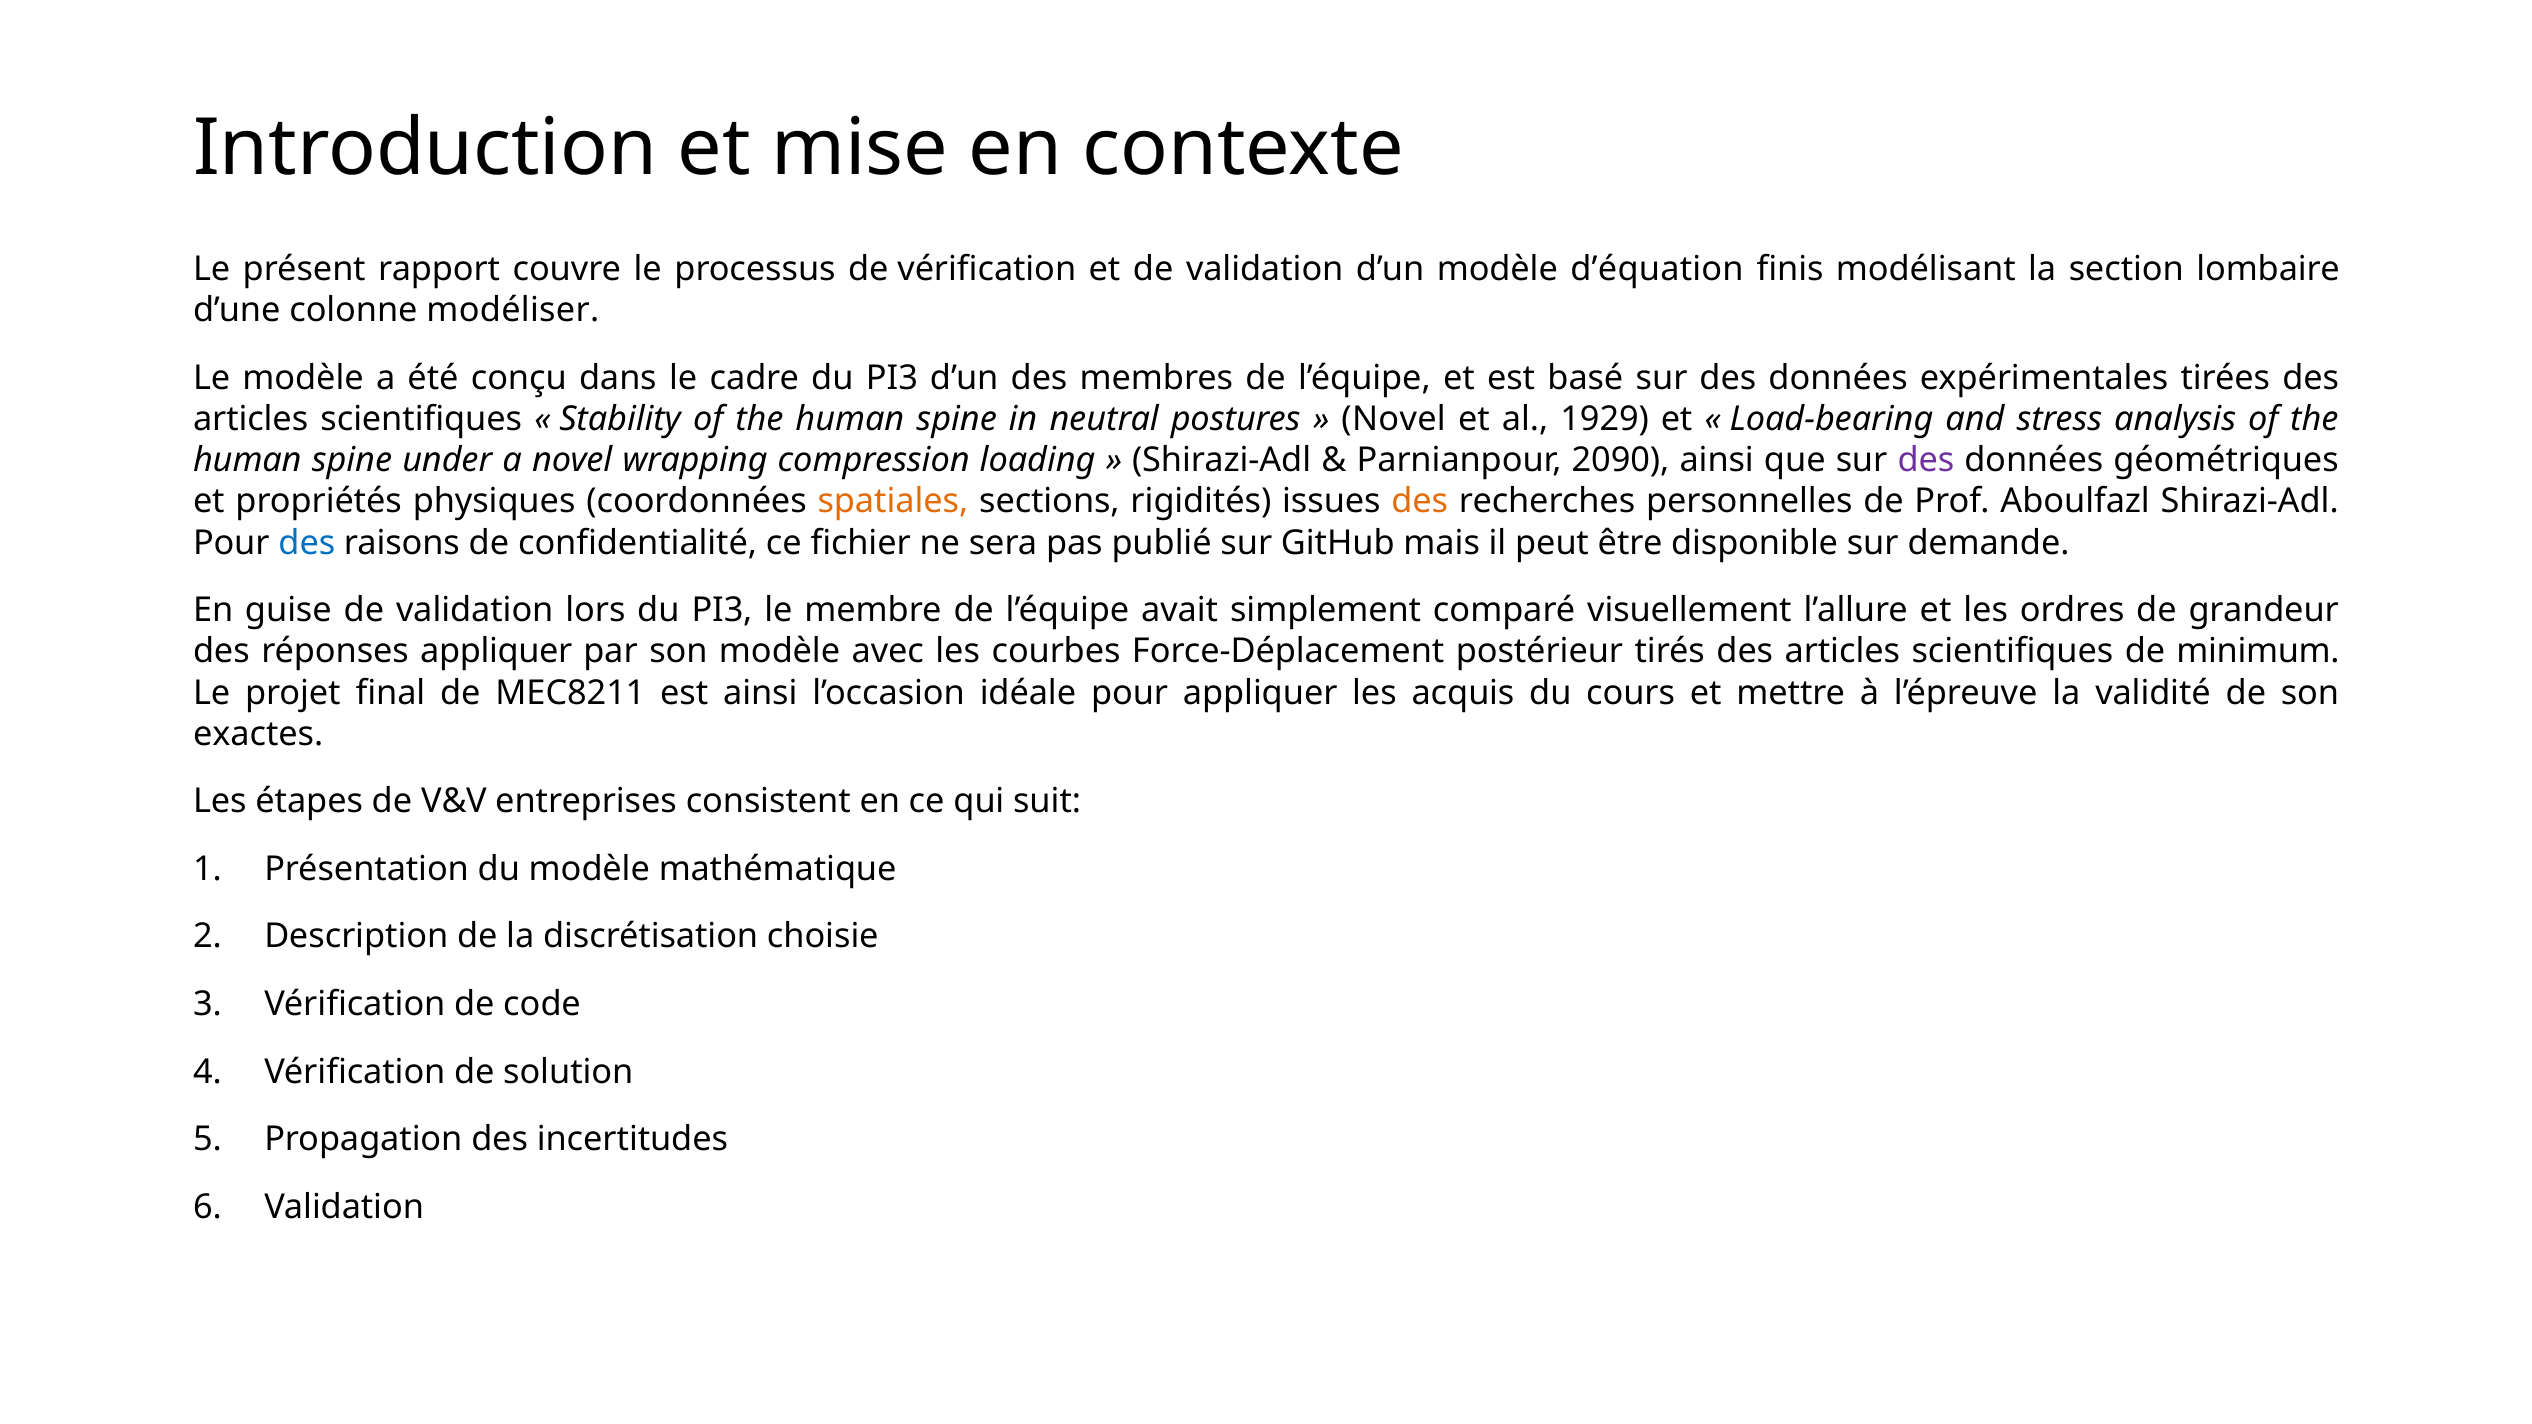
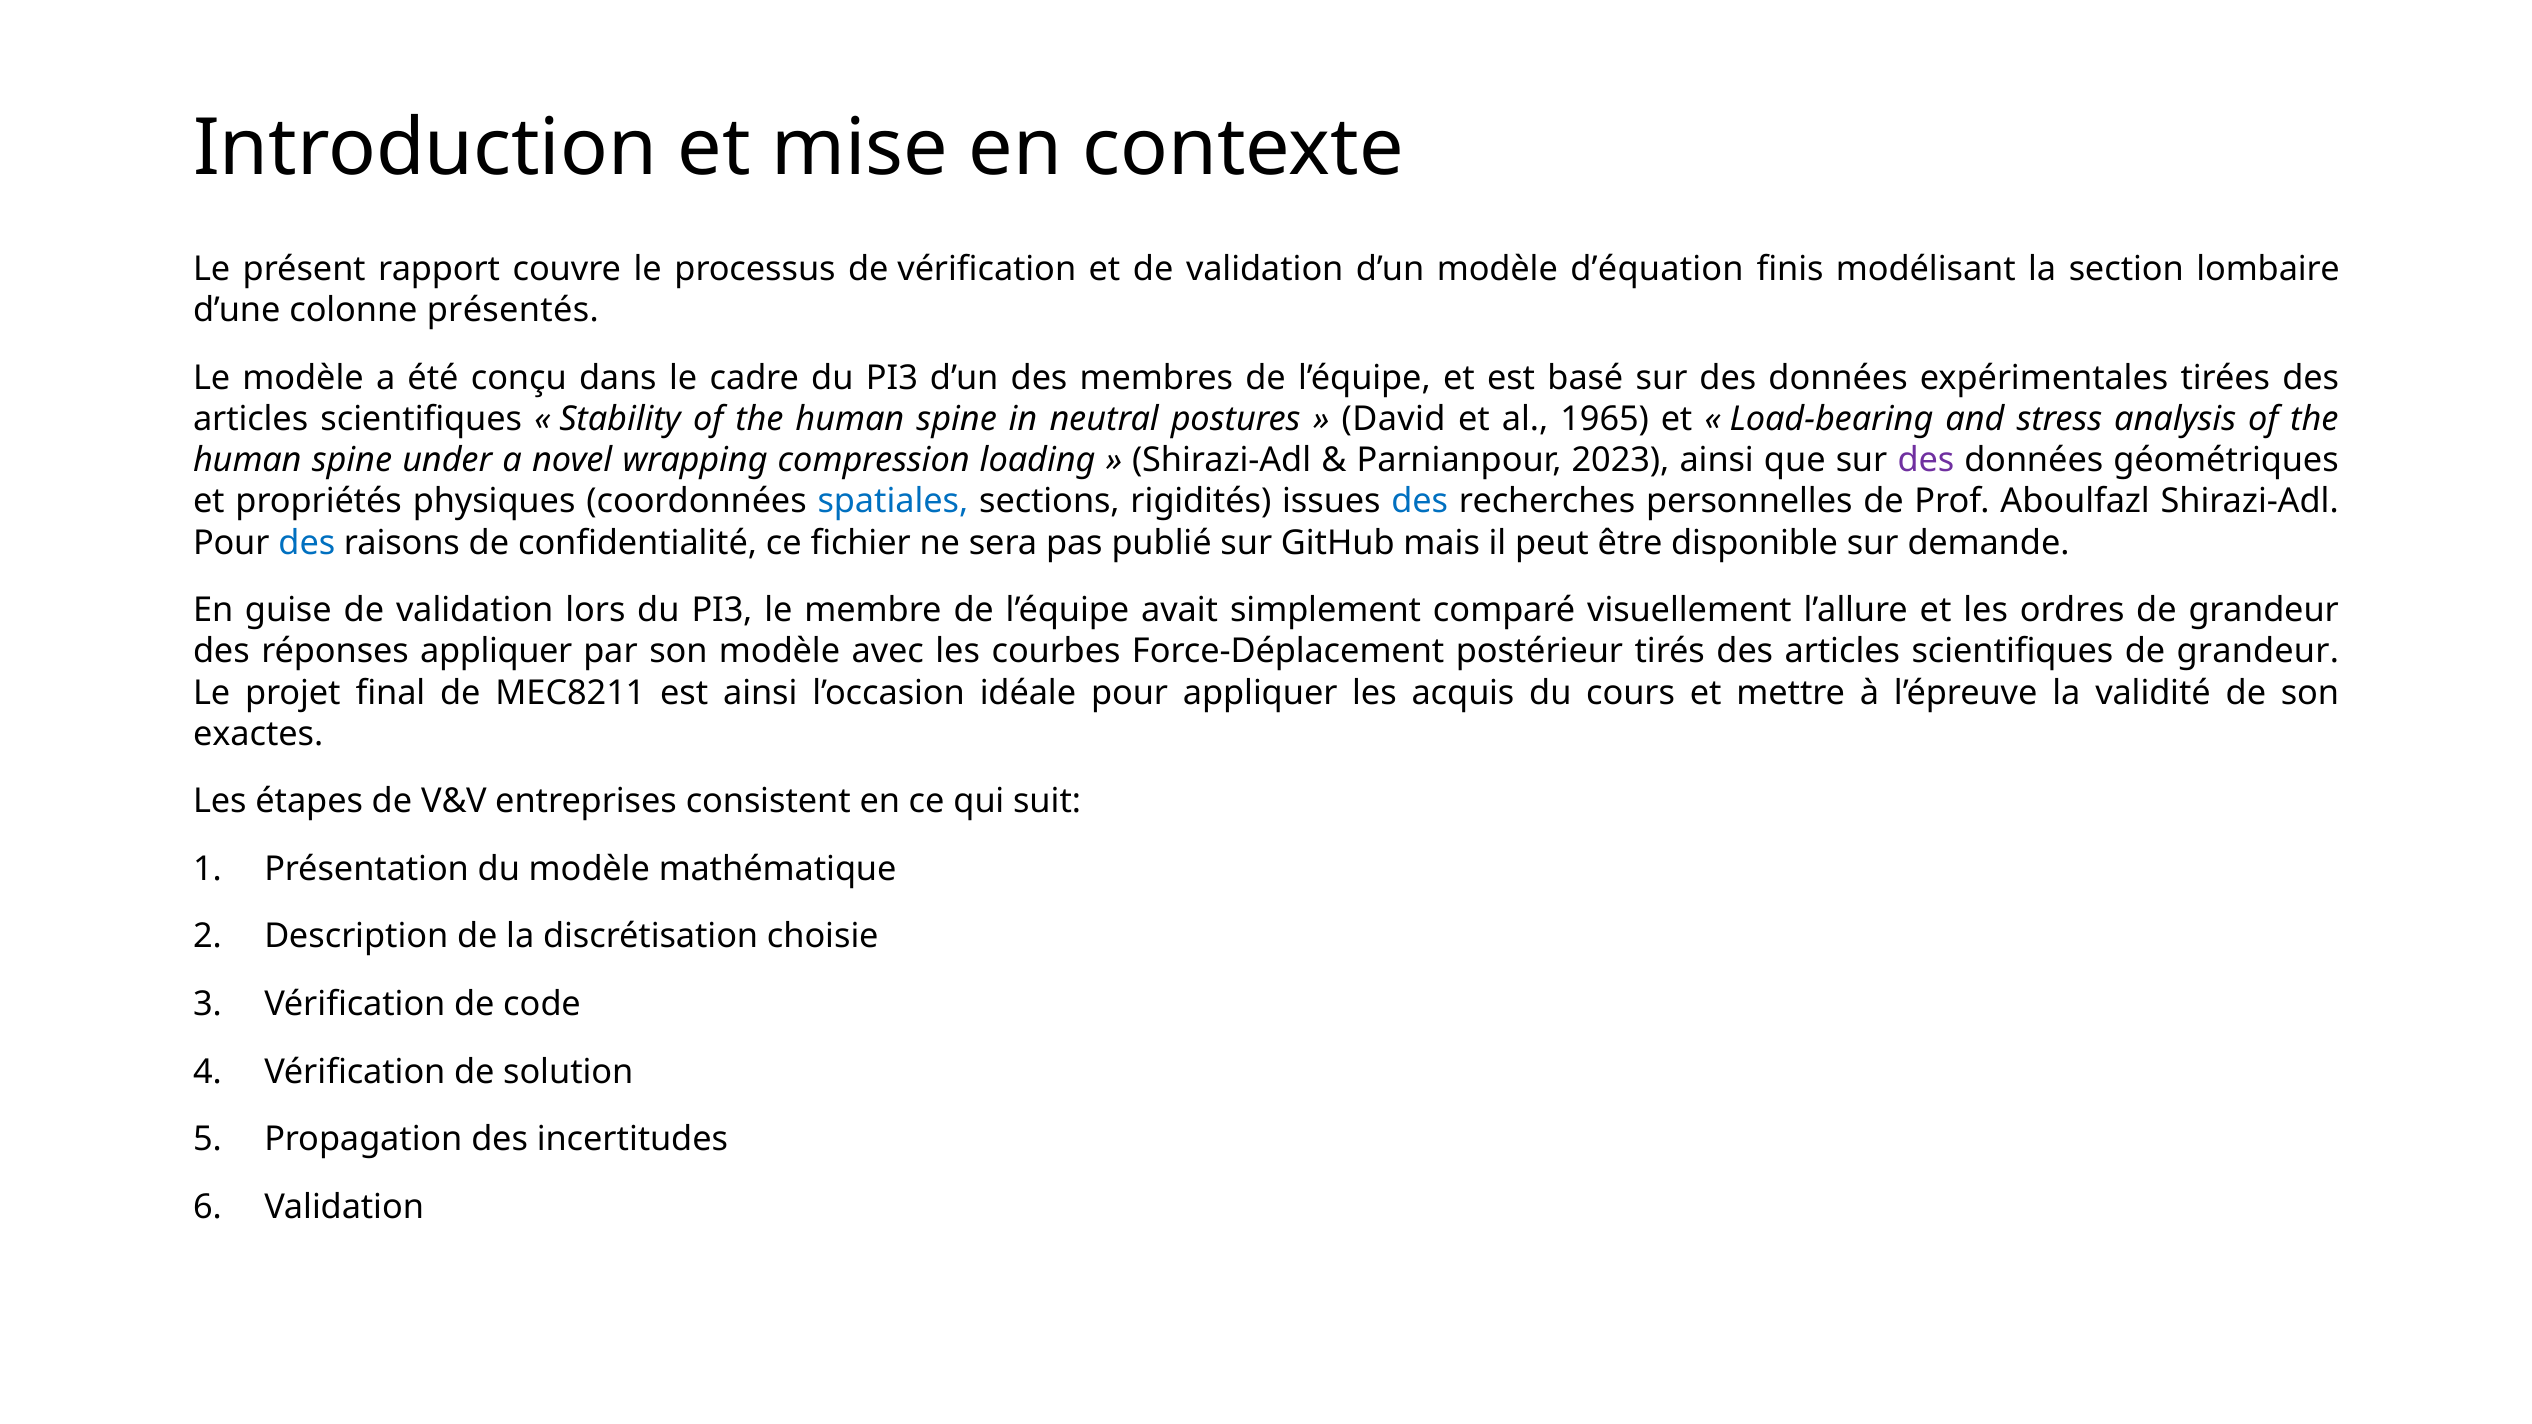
modéliser: modéliser -> présentés
Novel at (1394, 419): Novel -> David
1929: 1929 -> 1965
2090: 2090 -> 2023
spatiales colour: orange -> blue
des at (1420, 502) colour: orange -> blue
scientifiques de minimum: minimum -> grandeur
